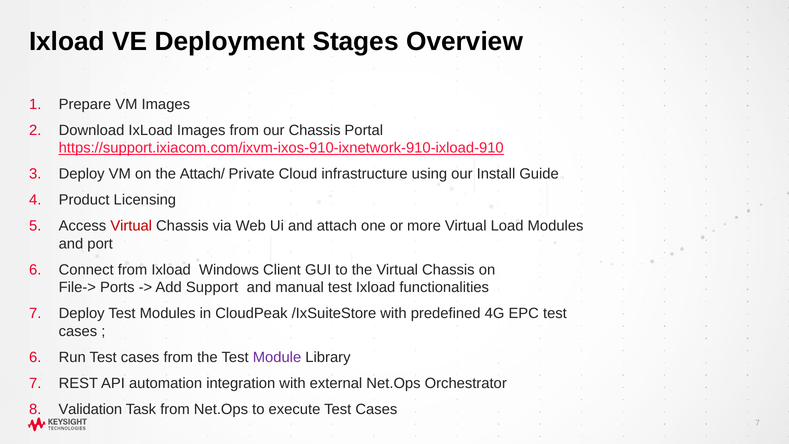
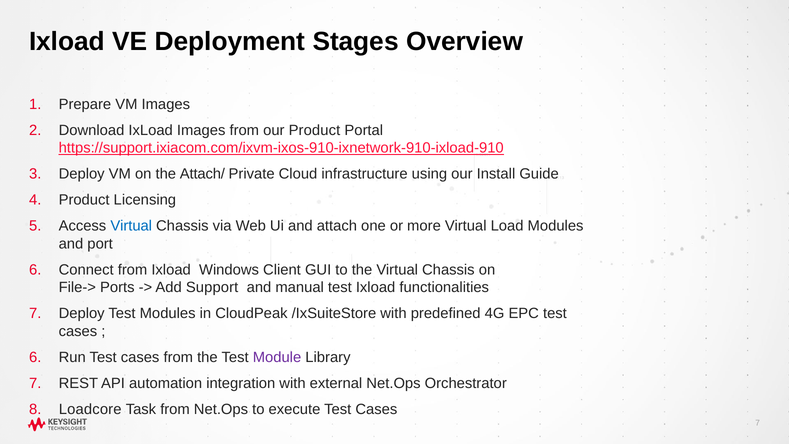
our Chassis: Chassis -> Product
Virtual at (131, 226) colour: red -> blue
Validation: Validation -> Loadcore
